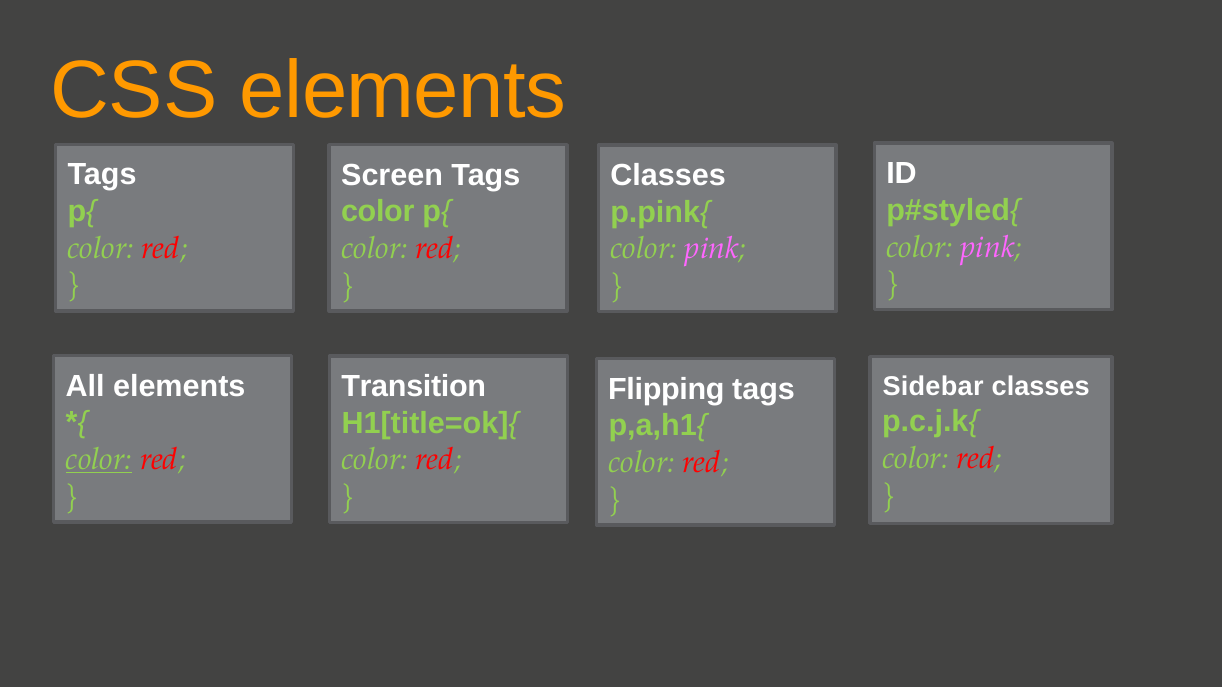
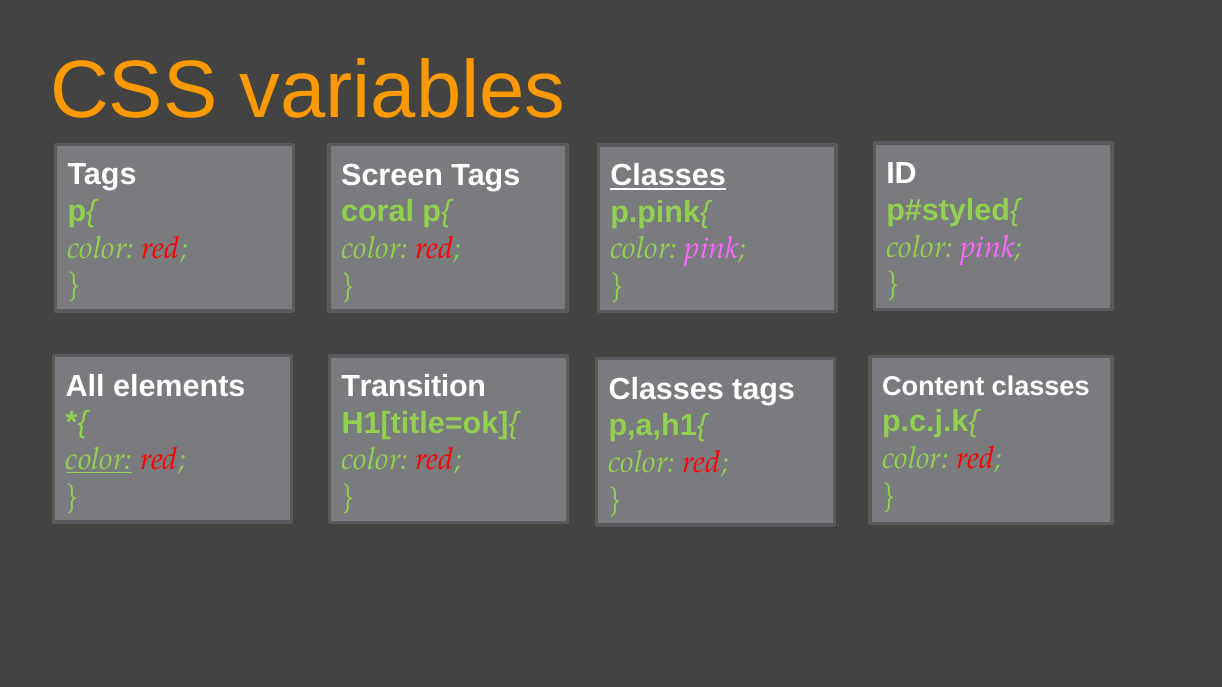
CSS elements: elements -> variables
Classes at (668, 176) underline: none -> present
color at (378, 212): color -> coral
Sidebar: Sidebar -> Content
Flipping at (666, 389): Flipping -> Classes
